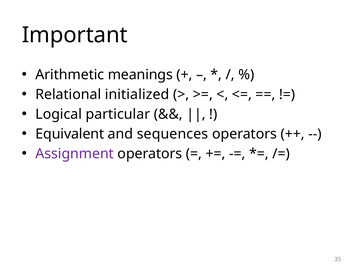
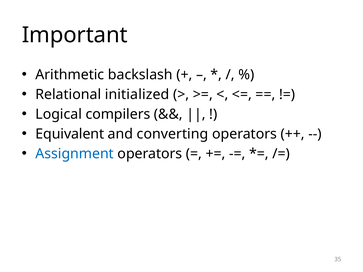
meanings: meanings -> backslash
particular: particular -> compilers
sequences: sequences -> converting
Assignment colour: purple -> blue
